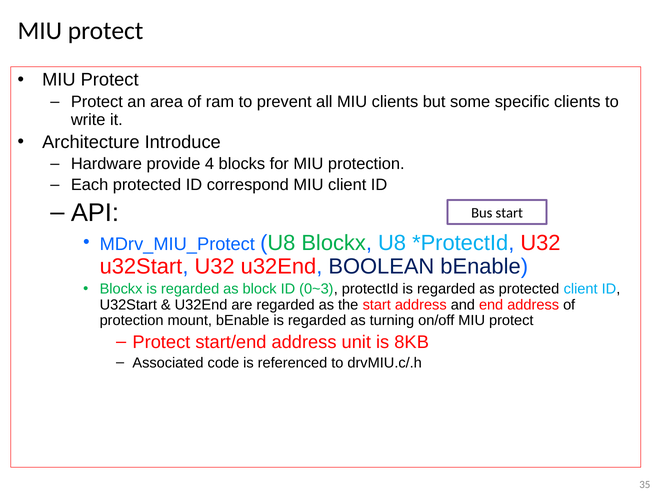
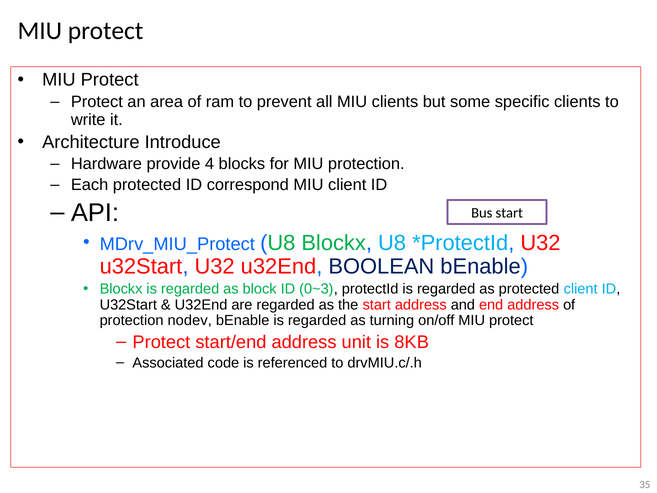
mount: mount -> nodev
